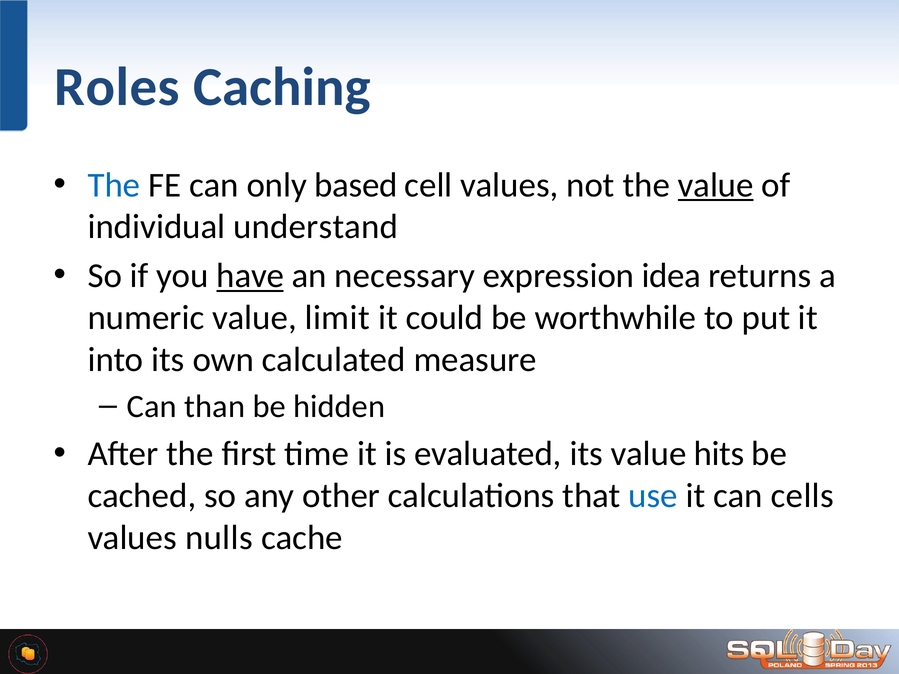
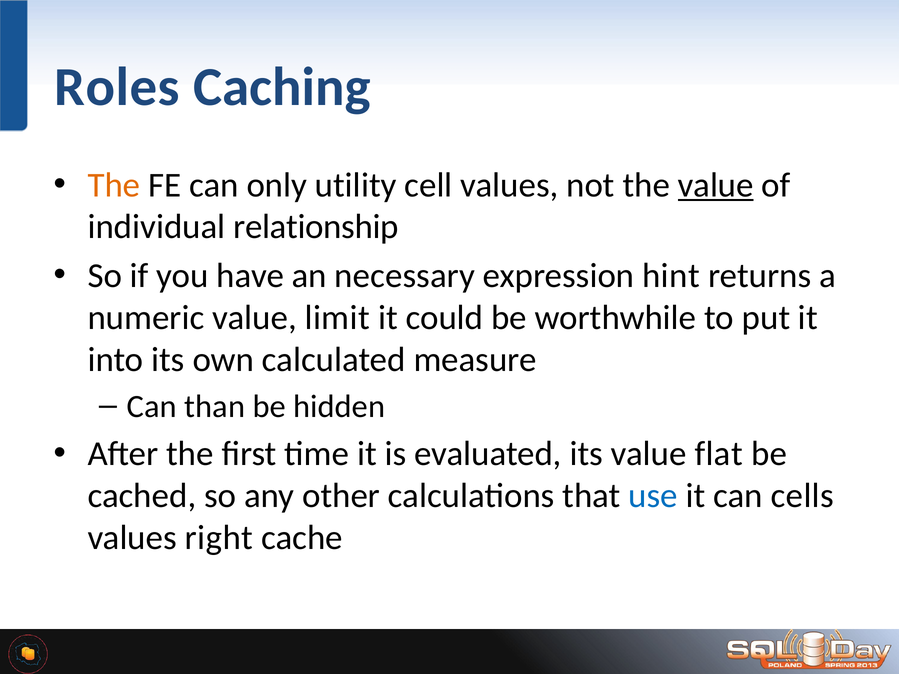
The at (114, 185) colour: blue -> orange
based: based -> utility
understand: understand -> relationship
have underline: present -> none
idea: idea -> hint
hits: hits -> flat
nulls: nulls -> right
